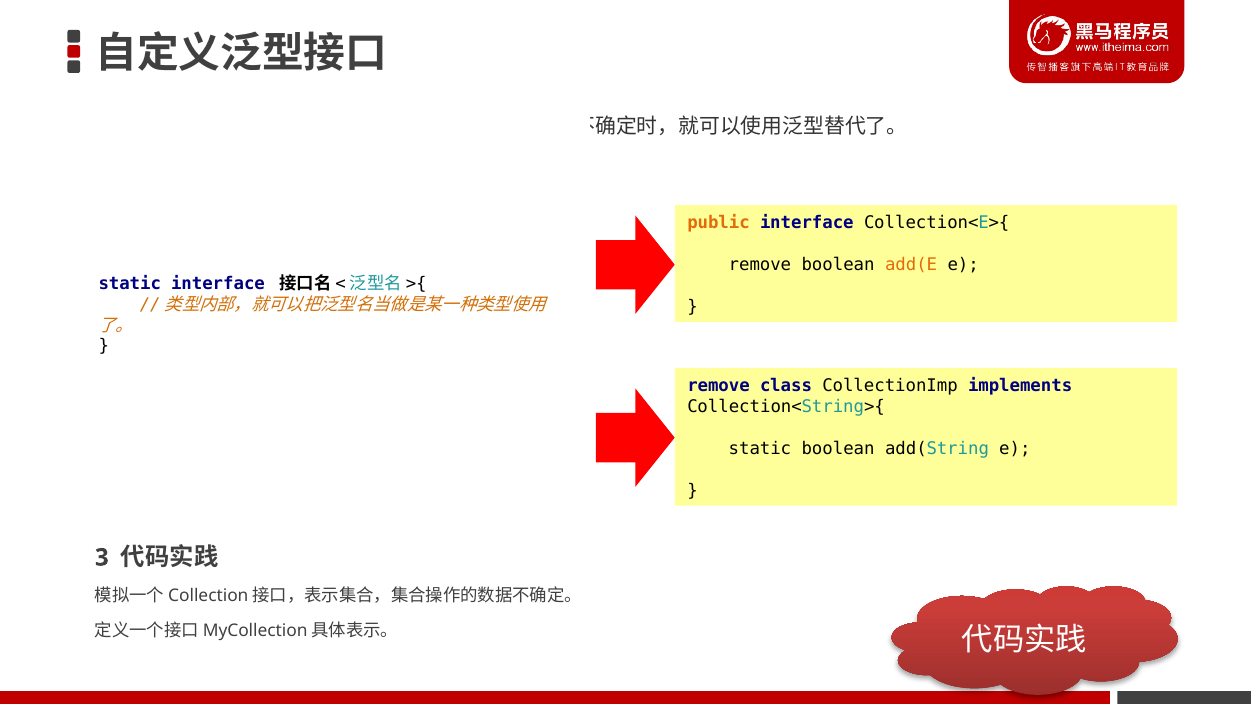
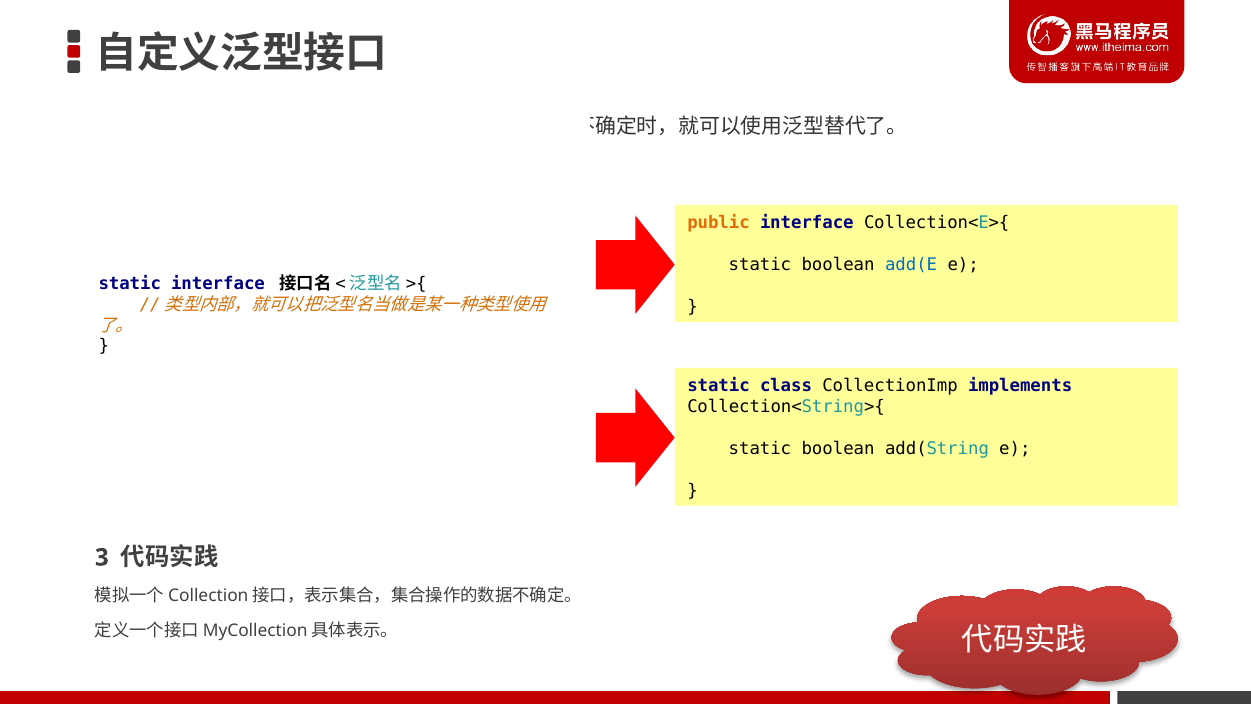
remove at (760, 265): remove -> static
add(E colour: orange -> blue
remove at (718, 386): remove -> static
